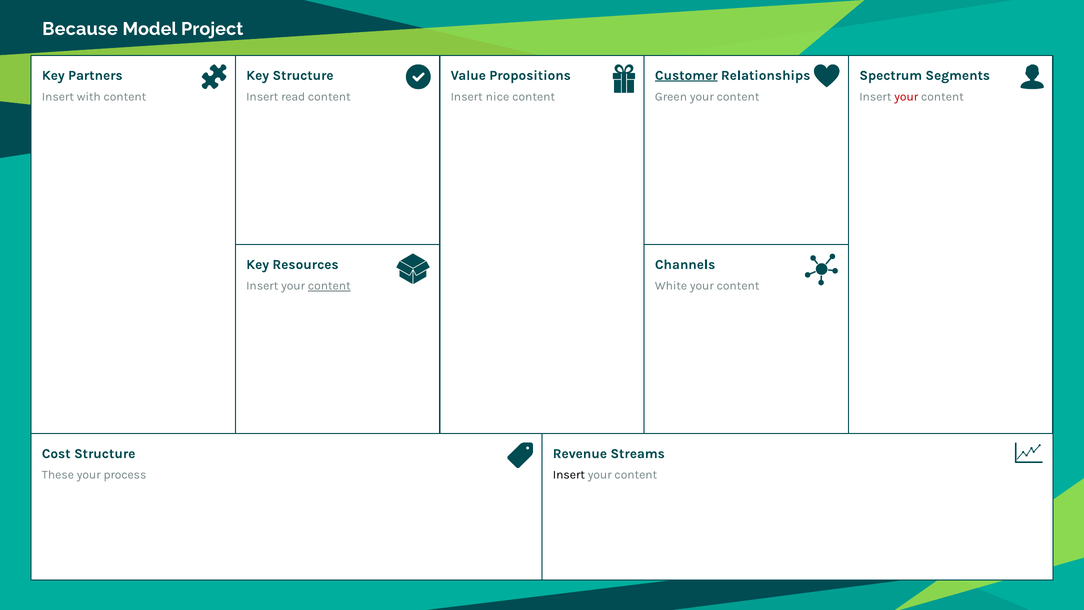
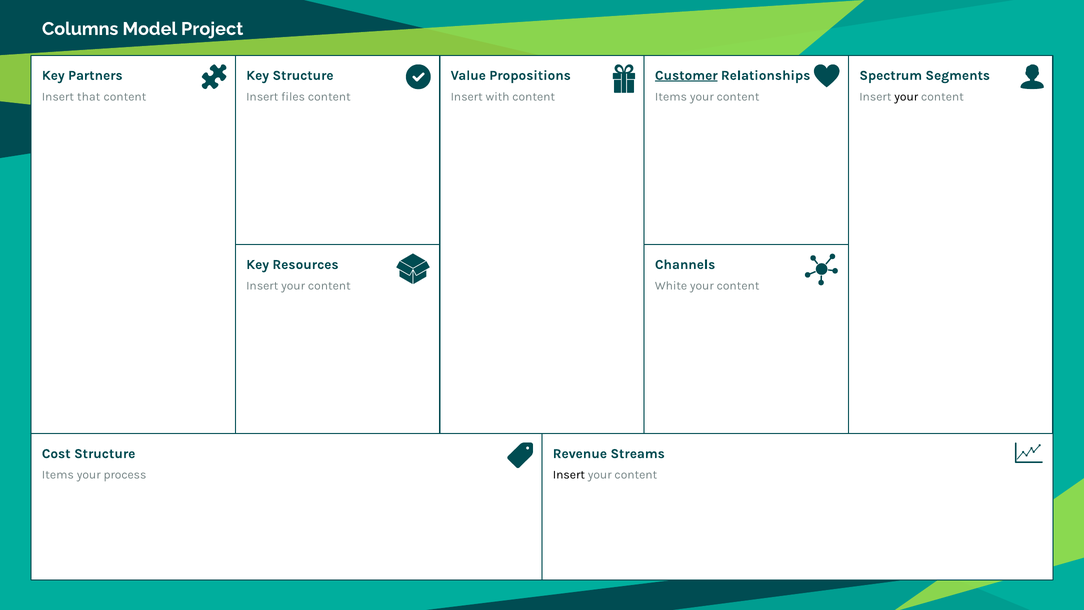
Because: Because -> Columns
with: with -> that
read: read -> files
nice: nice -> with
Green at (671, 97): Green -> Items
your at (906, 97) colour: red -> black
content at (329, 286) underline: present -> none
These at (58, 475): These -> Items
